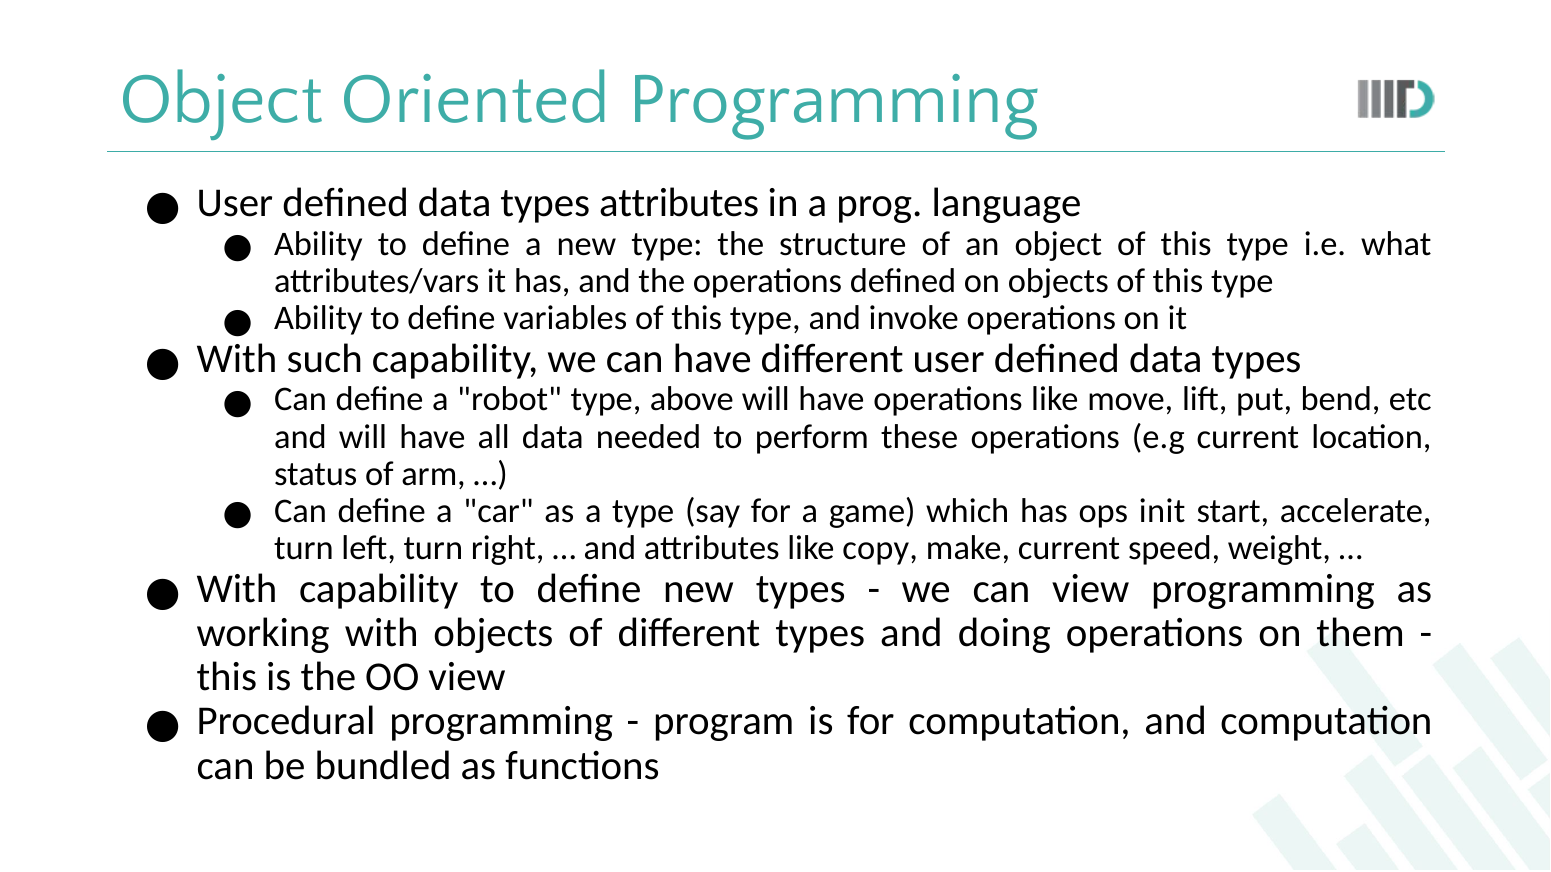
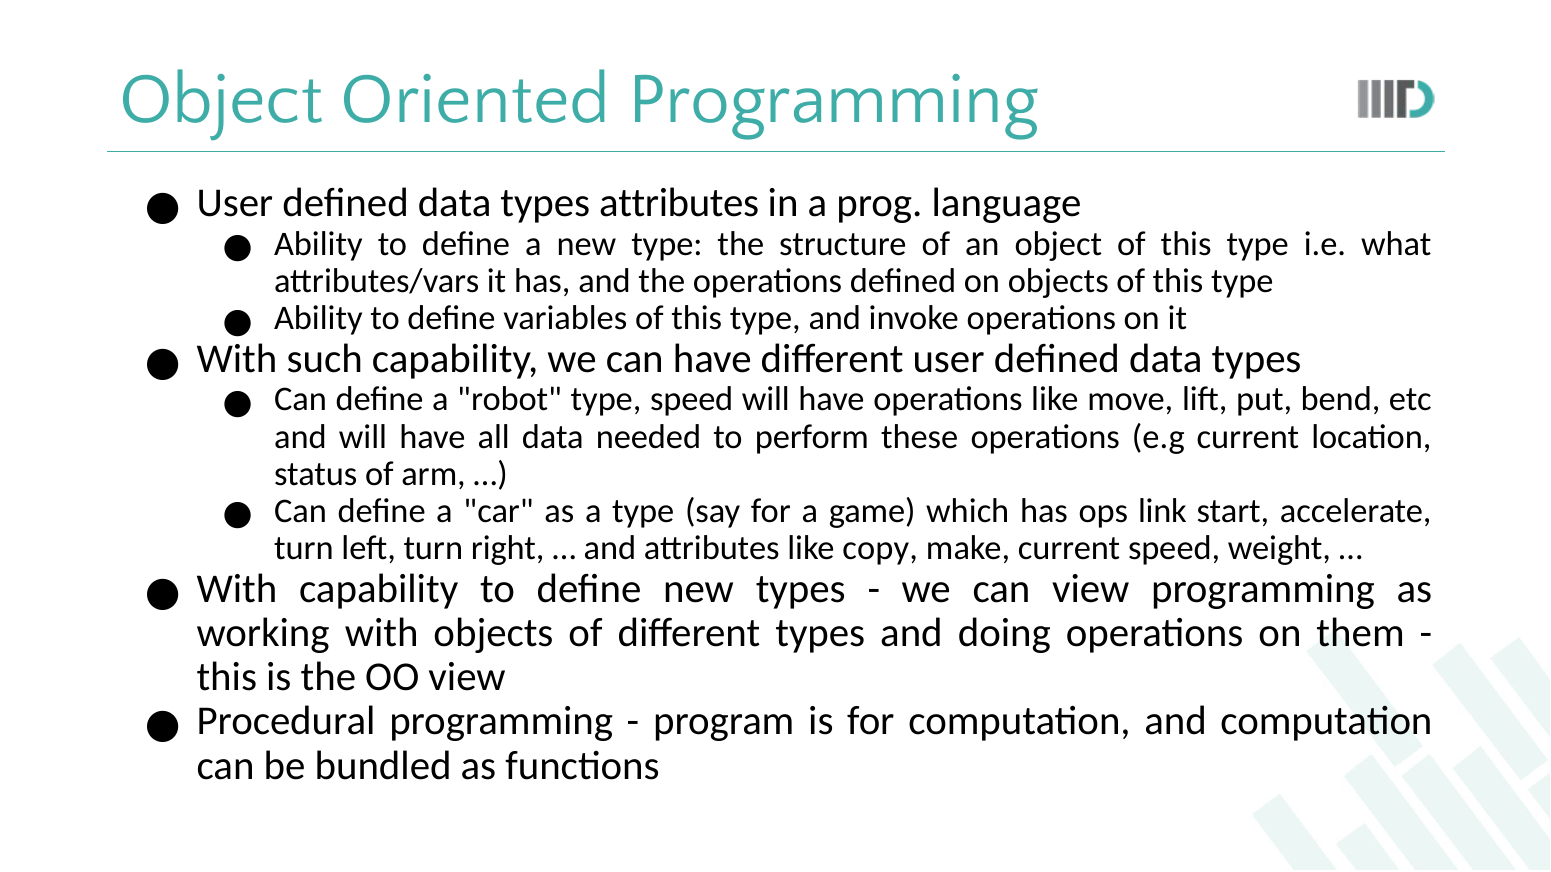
type above: above -> speed
init: init -> link
